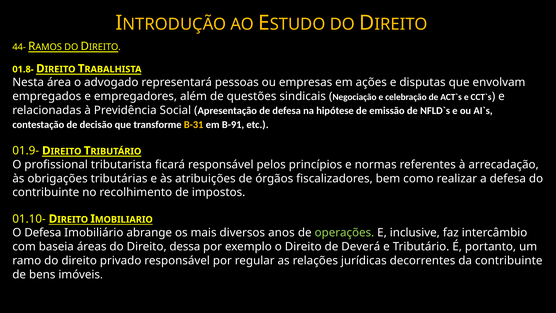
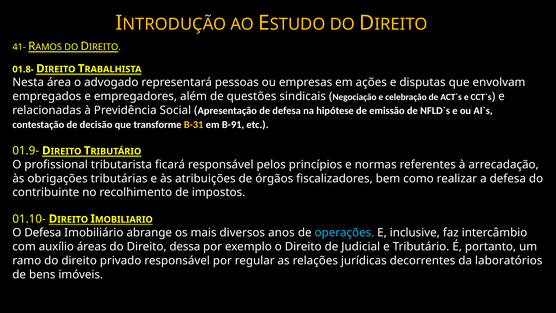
44-: 44- -> 41-
operações colour: light green -> light blue
baseia: baseia -> auxílio
Deverá: Deverá -> Judicial
da contribuinte: contribuinte -> laboratórios
